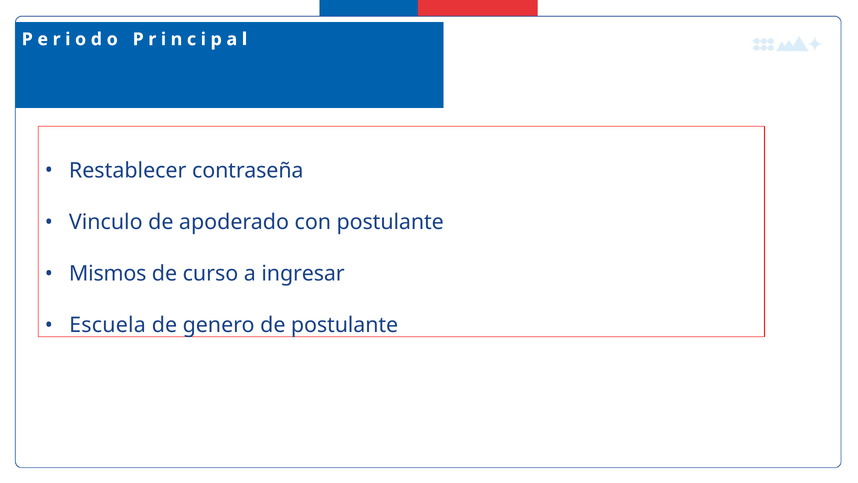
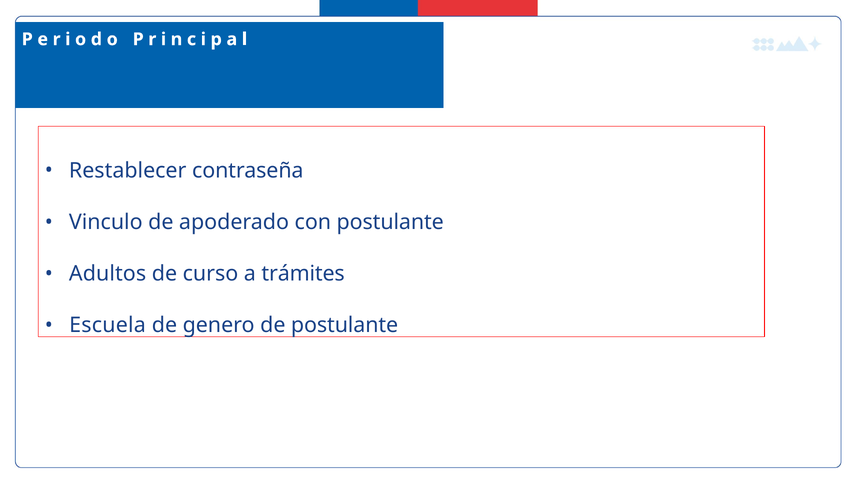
Mismos: Mismos -> Adultos
a ingresar: ingresar -> trámites
